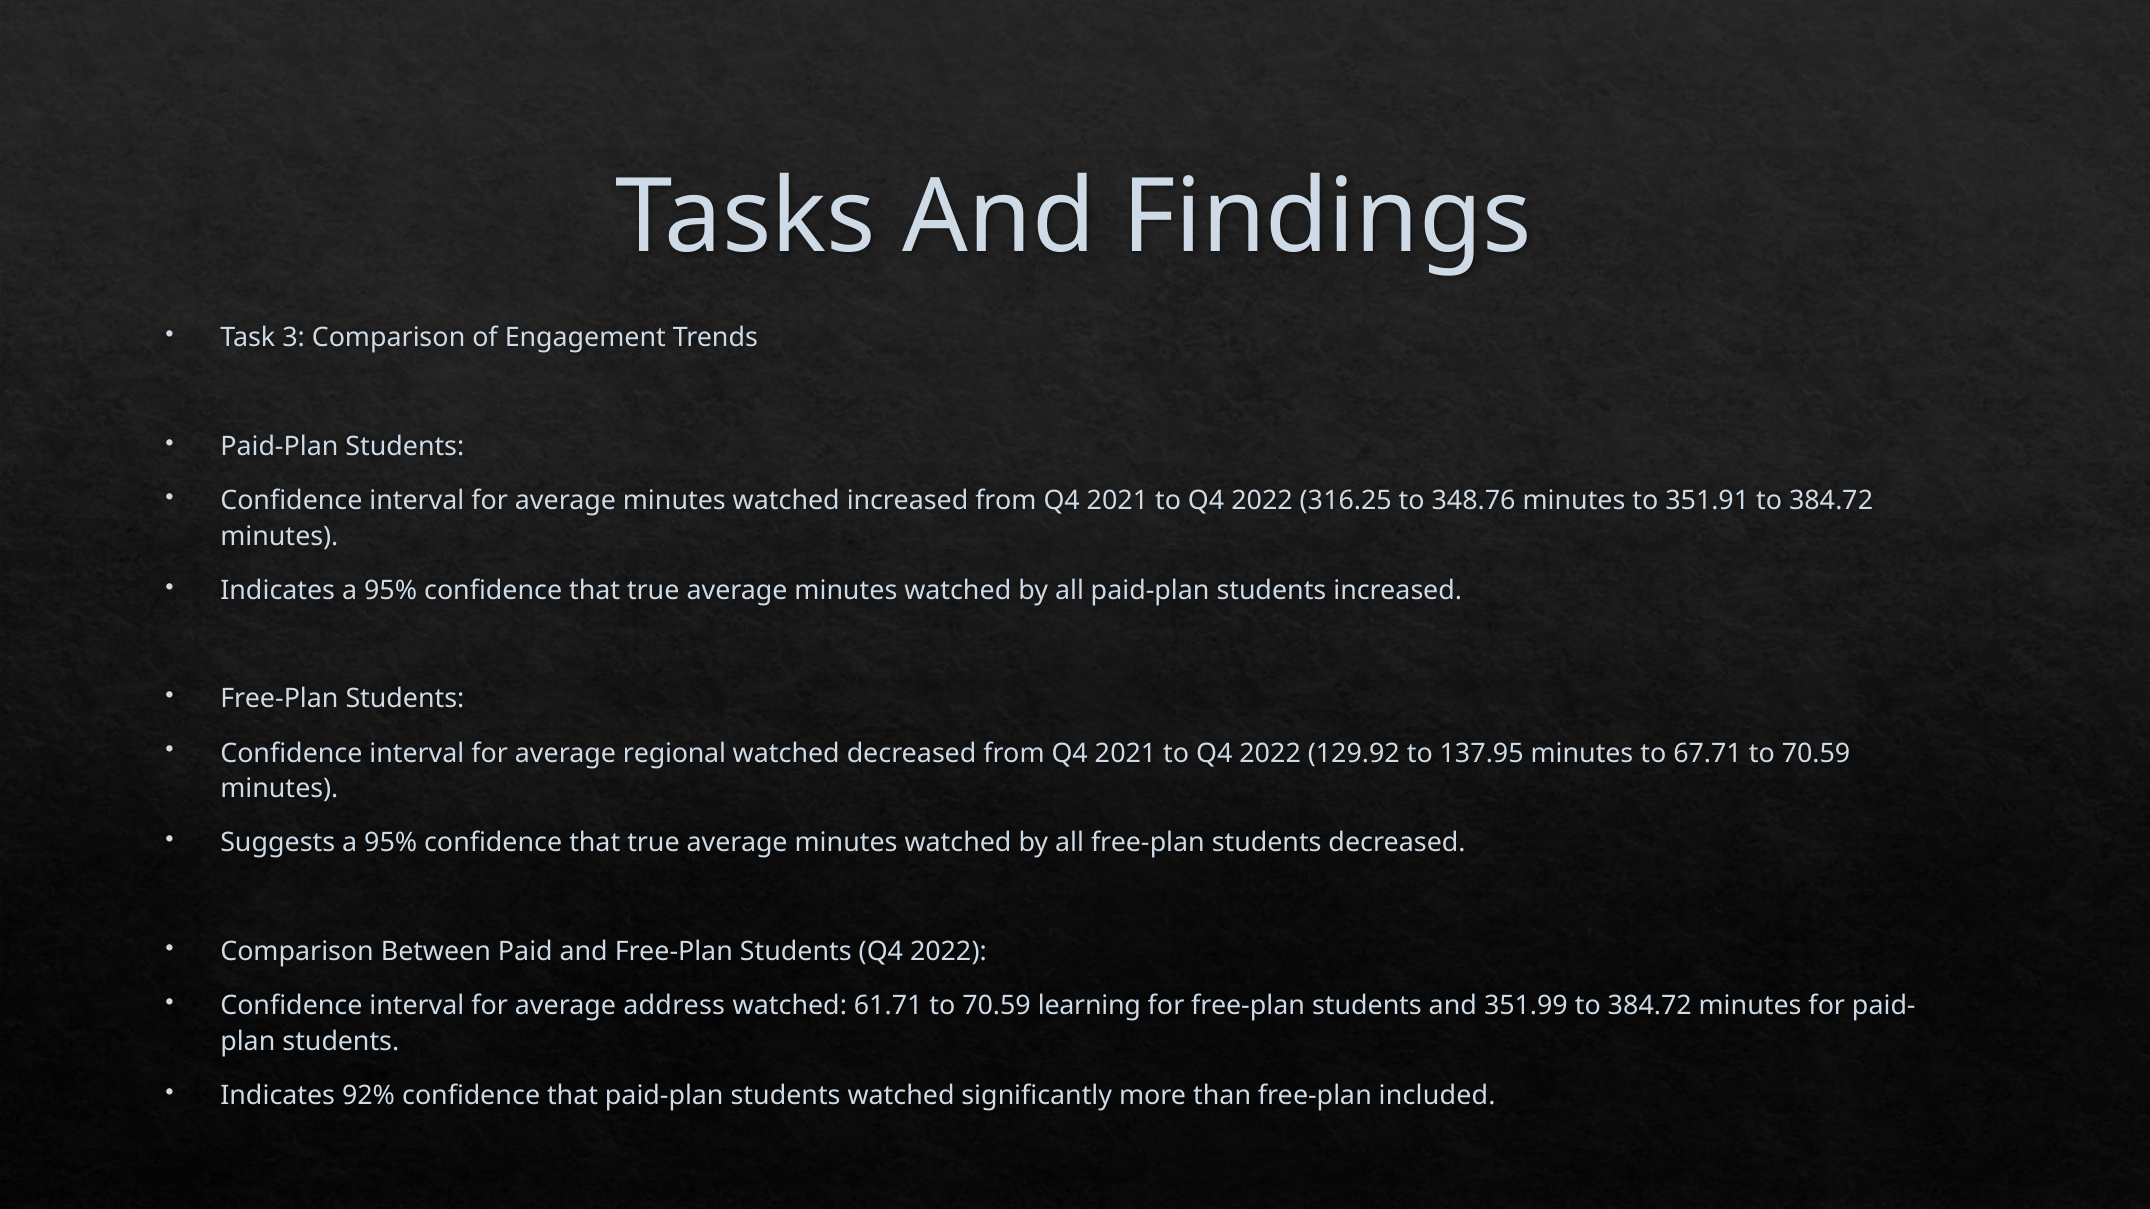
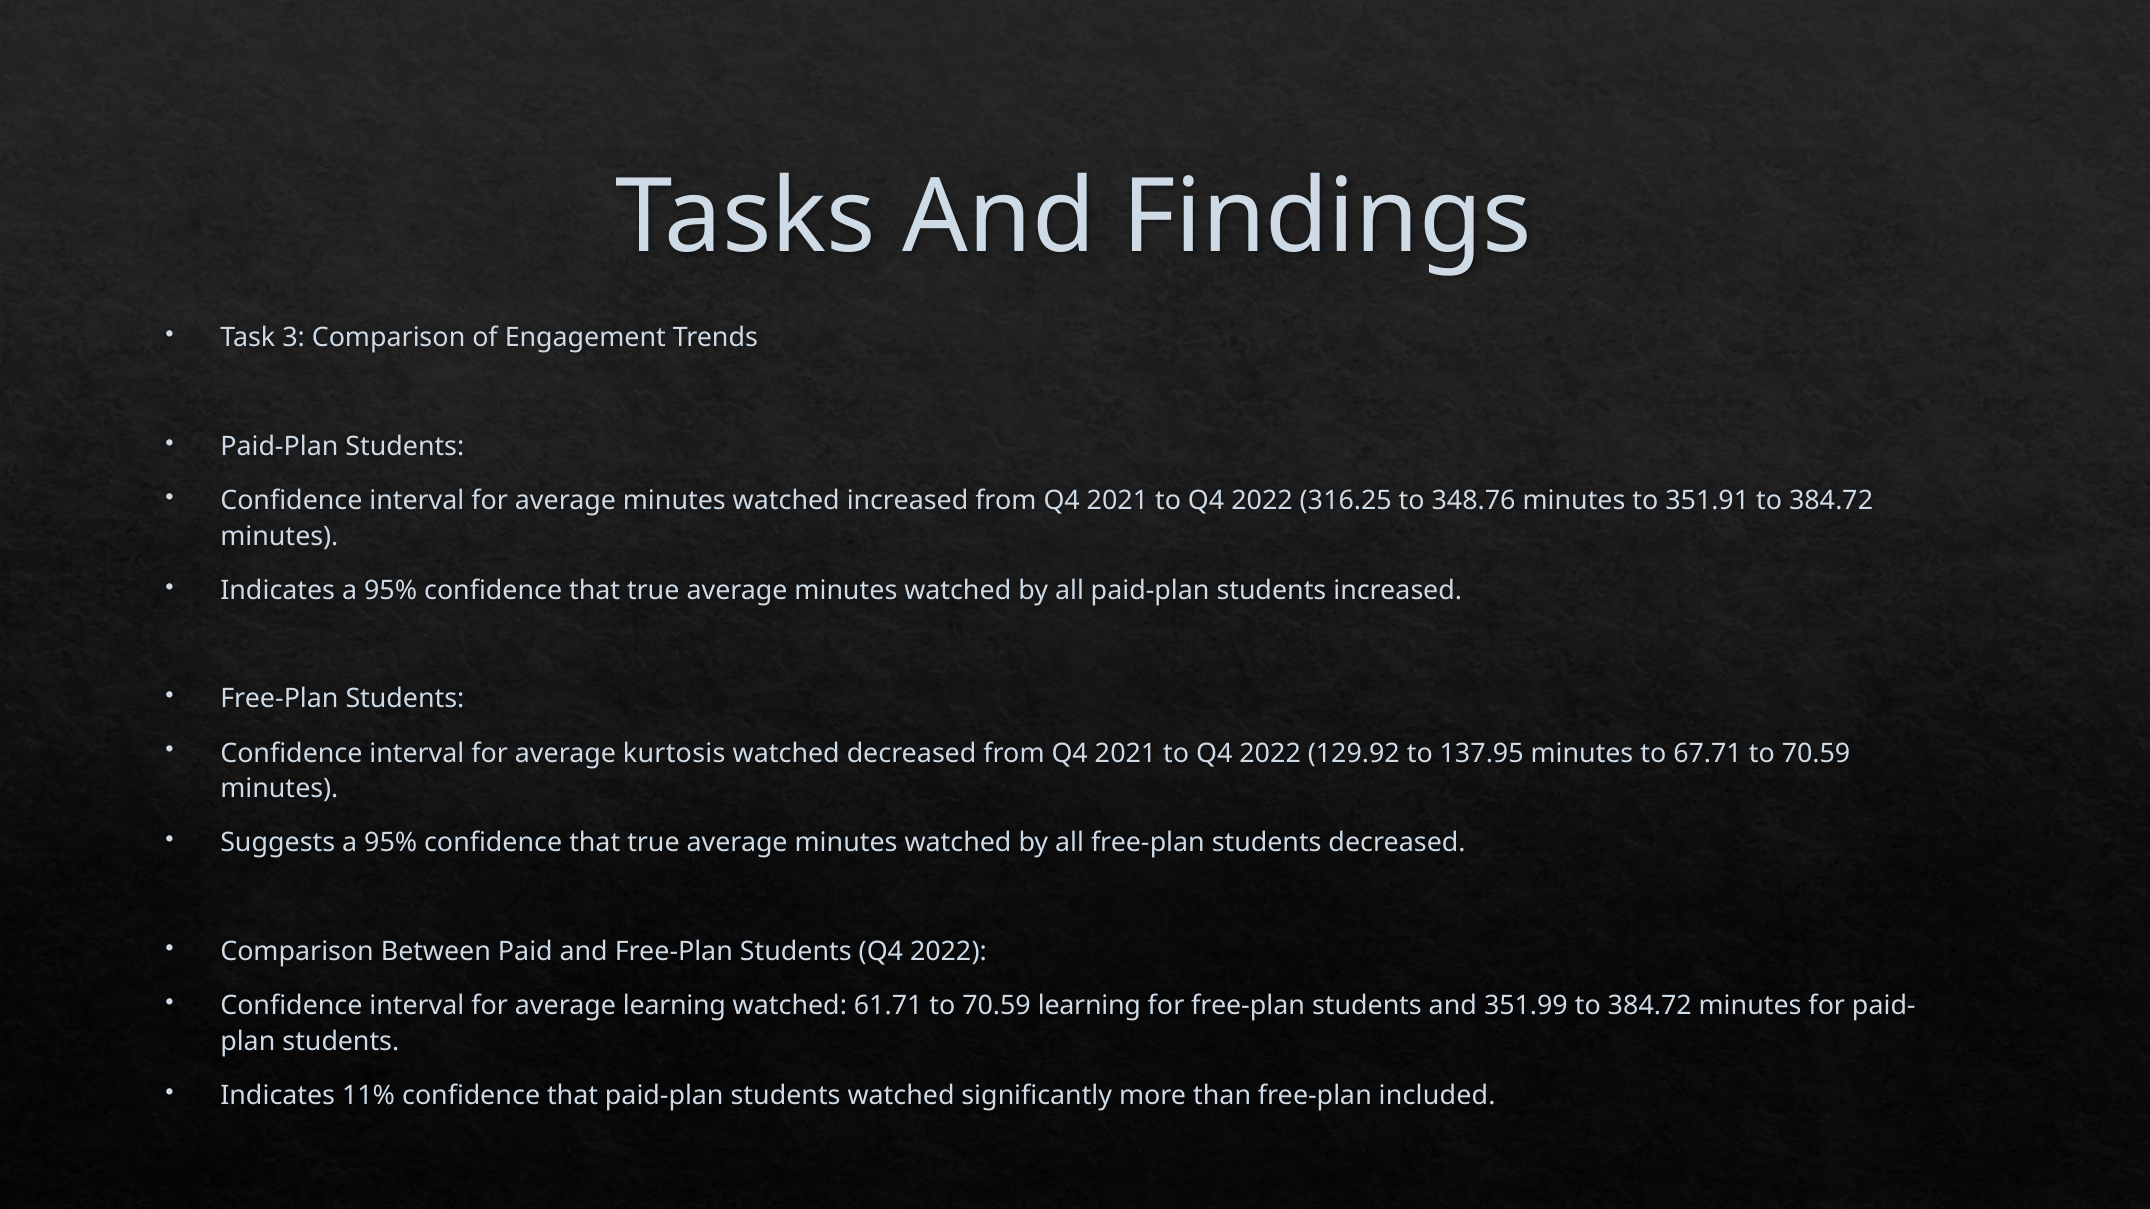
regional: regional -> kurtosis
average address: address -> learning
92%: 92% -> 11%
